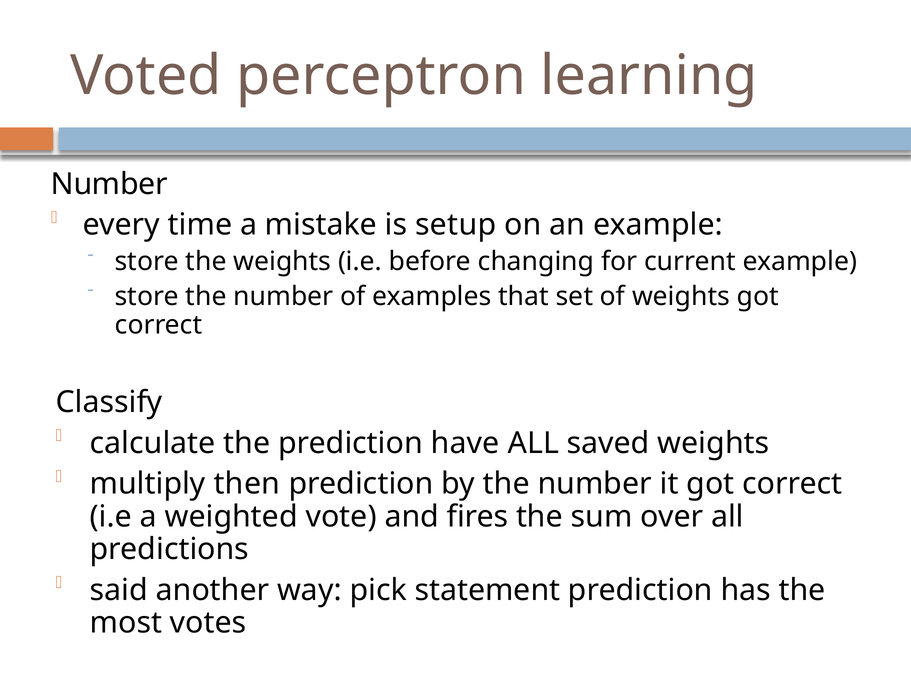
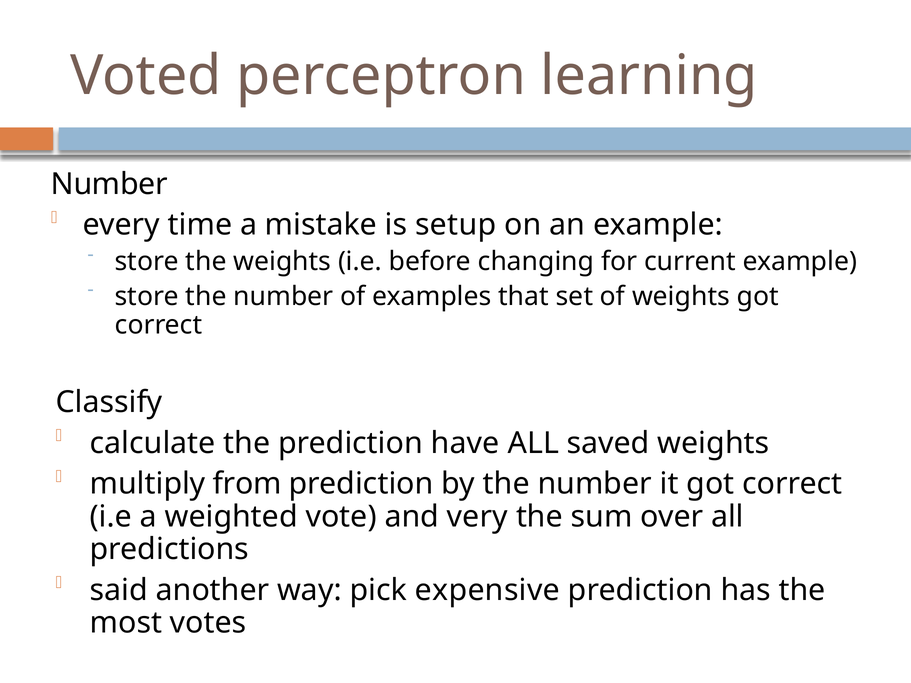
then: then -> from
fires: fires -> very
statement: statement -> expensive
